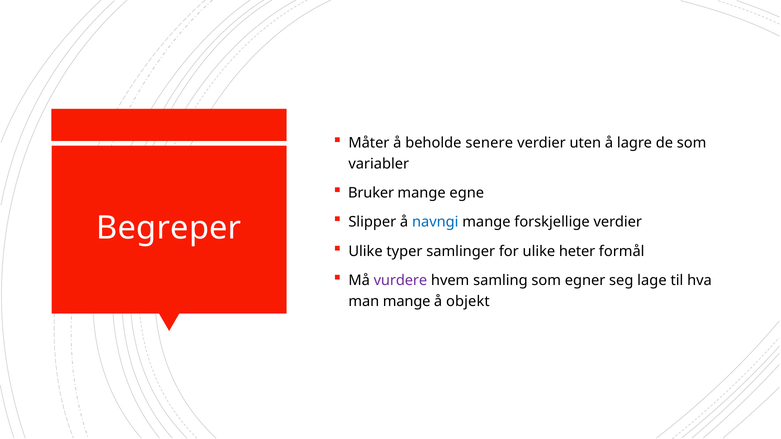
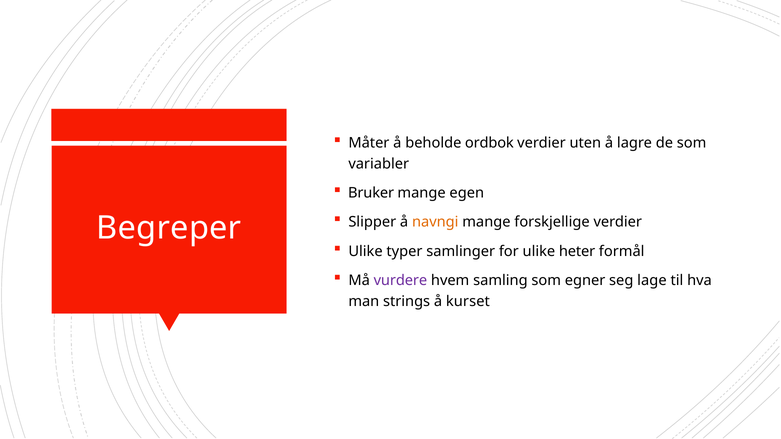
senere: senere -> ordbok
egne: egne -> egen
navngi colour: blue -> orange
man mange: mange -> strings
objekt: objekt -> kurset
